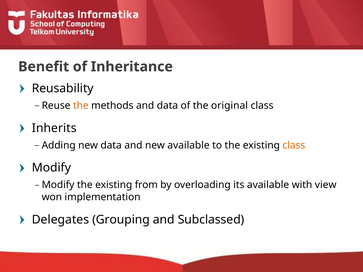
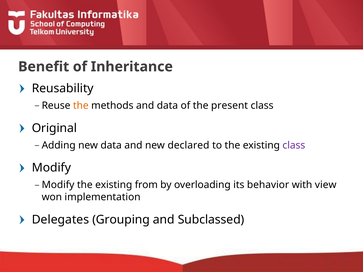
original: original -> present
Inherits: Inherits -> Original
new available: available -> declared
class at (294, 145) colour: orange -> purple
its available: available -> behavior
